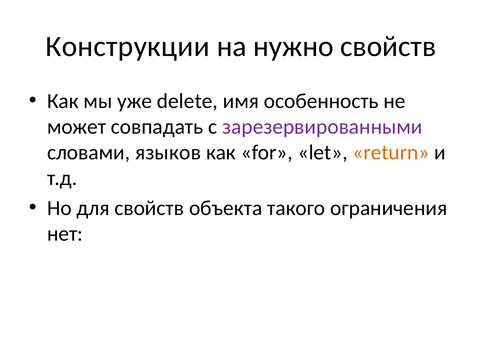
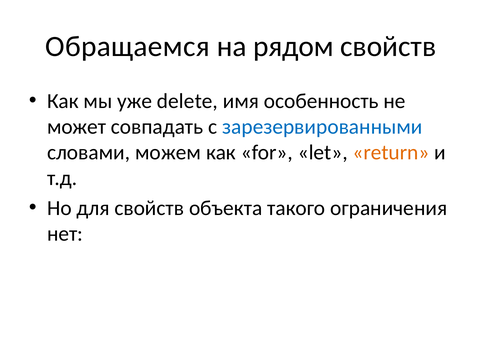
Конструкции: Конструкции -> Обращаемся
нужно: нужно -> рядом
зарезервированными colour: purple -> blue
языков: языков -> можем
